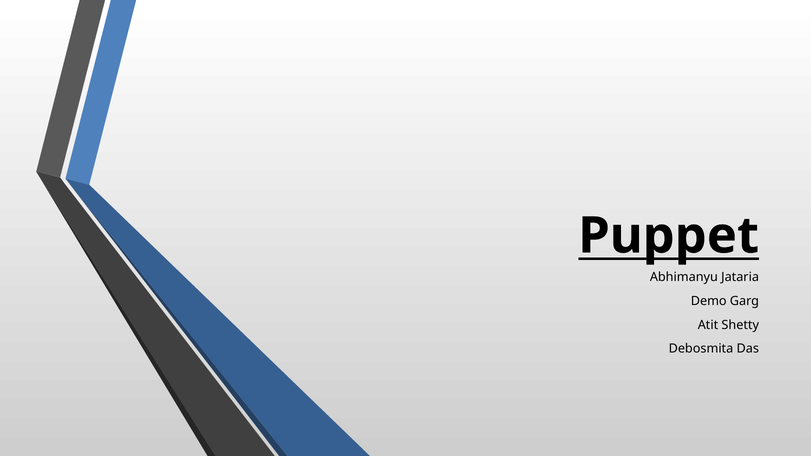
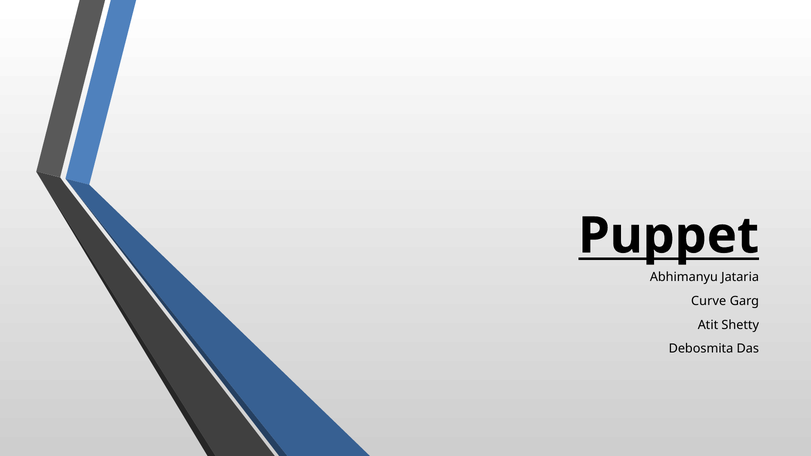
Demo: Demo -> Curve
